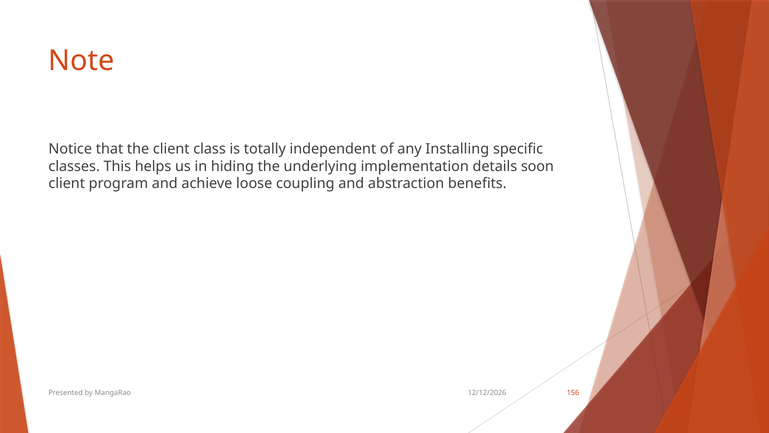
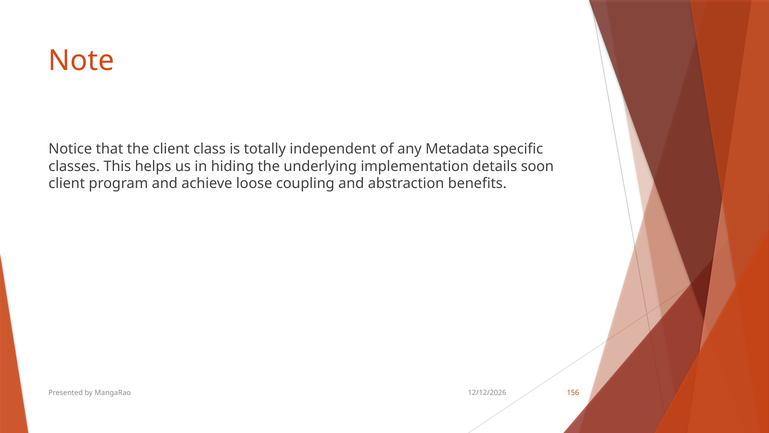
Installing: Installing -> Metadata
